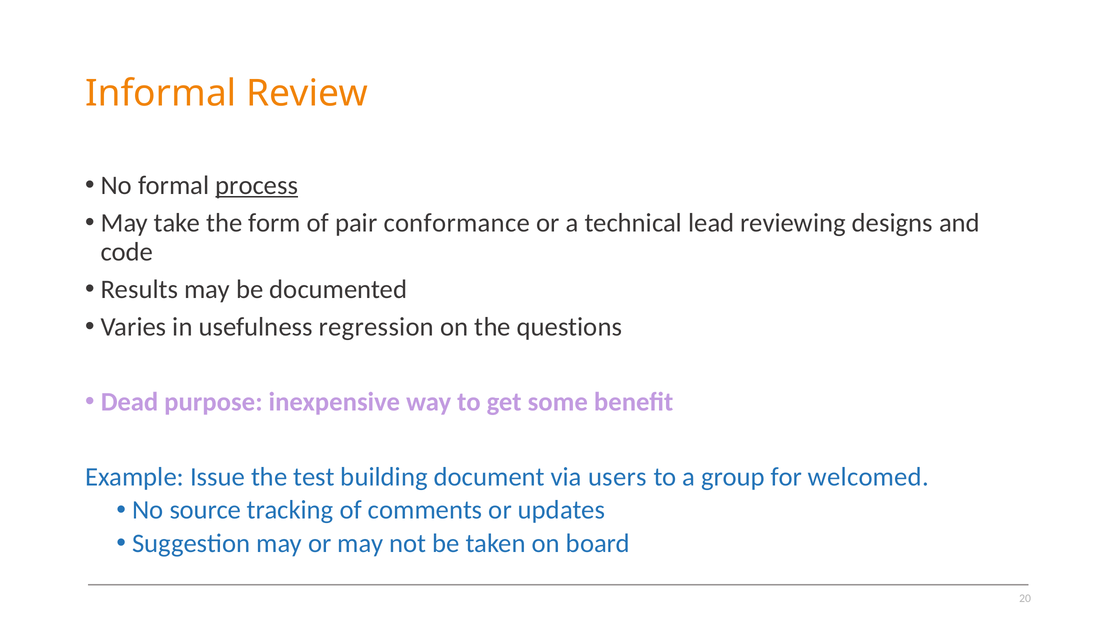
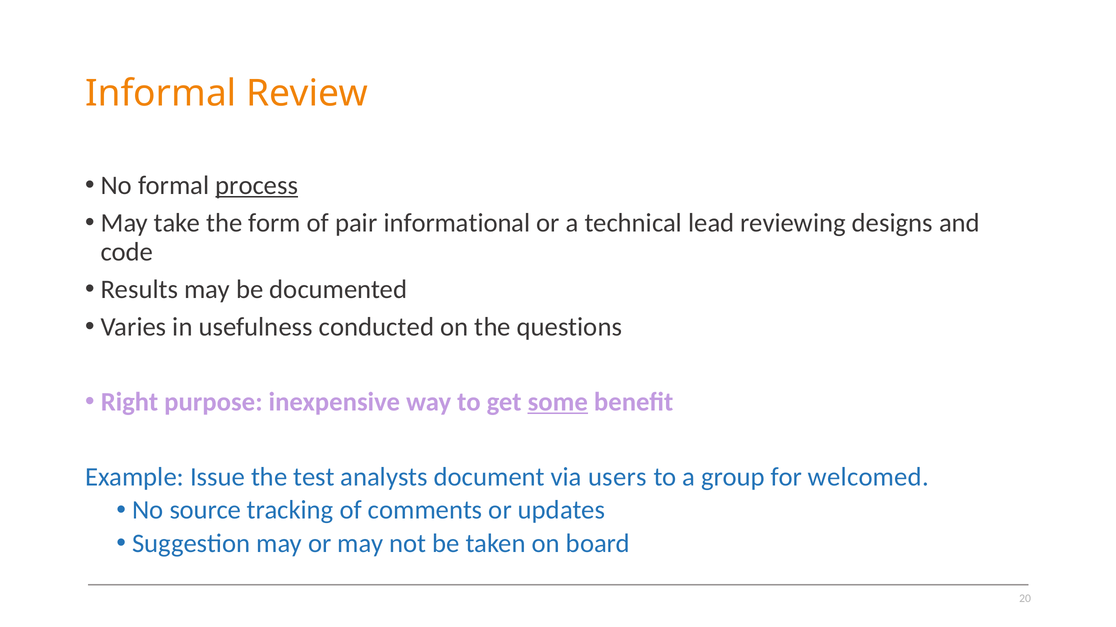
conformance: conformance -> informational
regression: regression -> conducted
Dead: Dead -> Right
some underline: none -> present
building: building -> analysts
